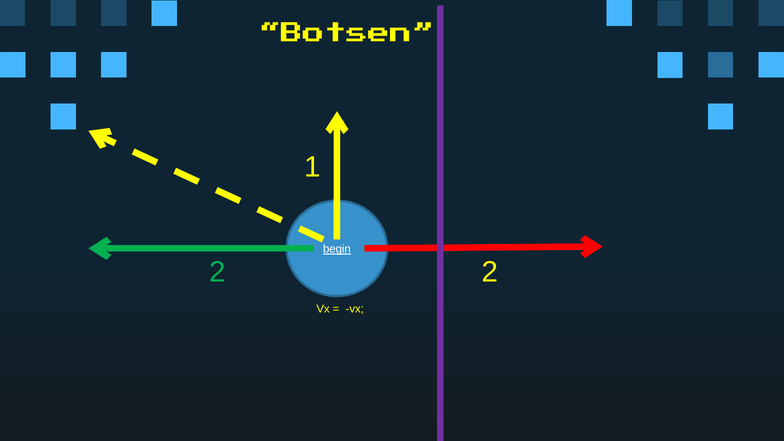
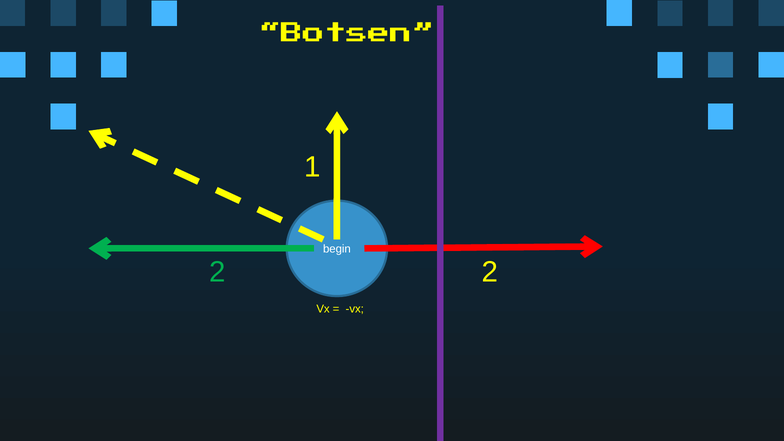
begin underline: present -> none
